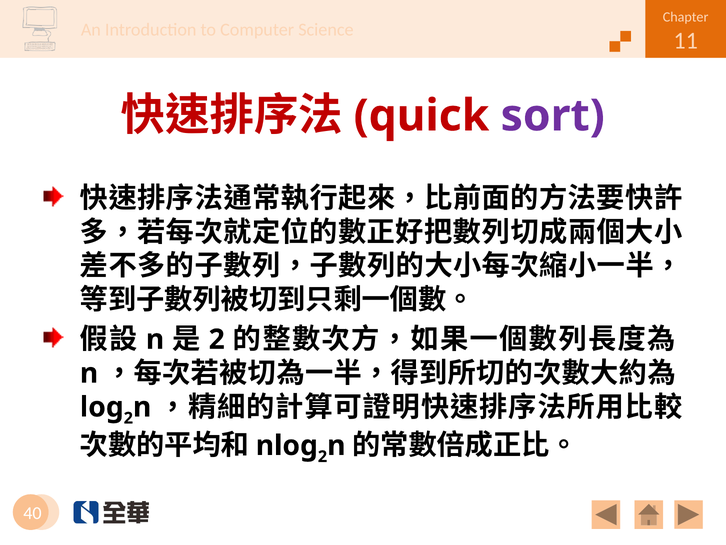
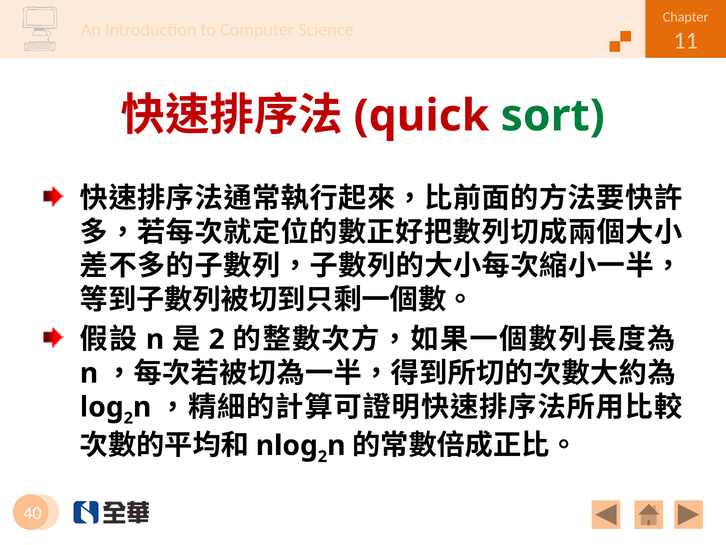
sort colour: purple -> green
